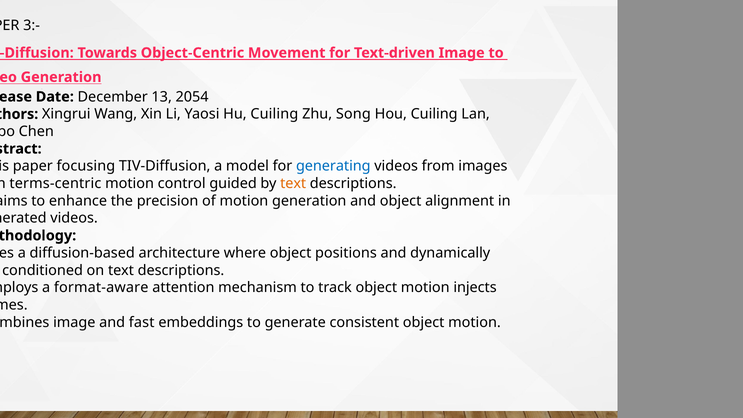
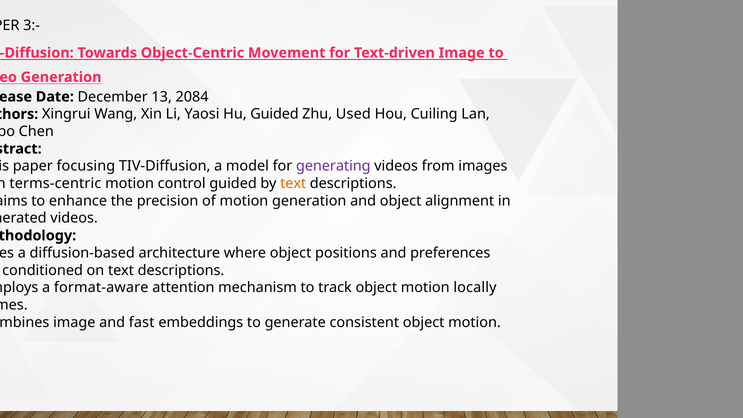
2054: 2054 -> 2084
Hu Cuiling: Cuiling -> Guided
Song: Song -> Used
generating colour: blue -> purple
dynamically: dynamically -> preferences
injects: injects -> locally
